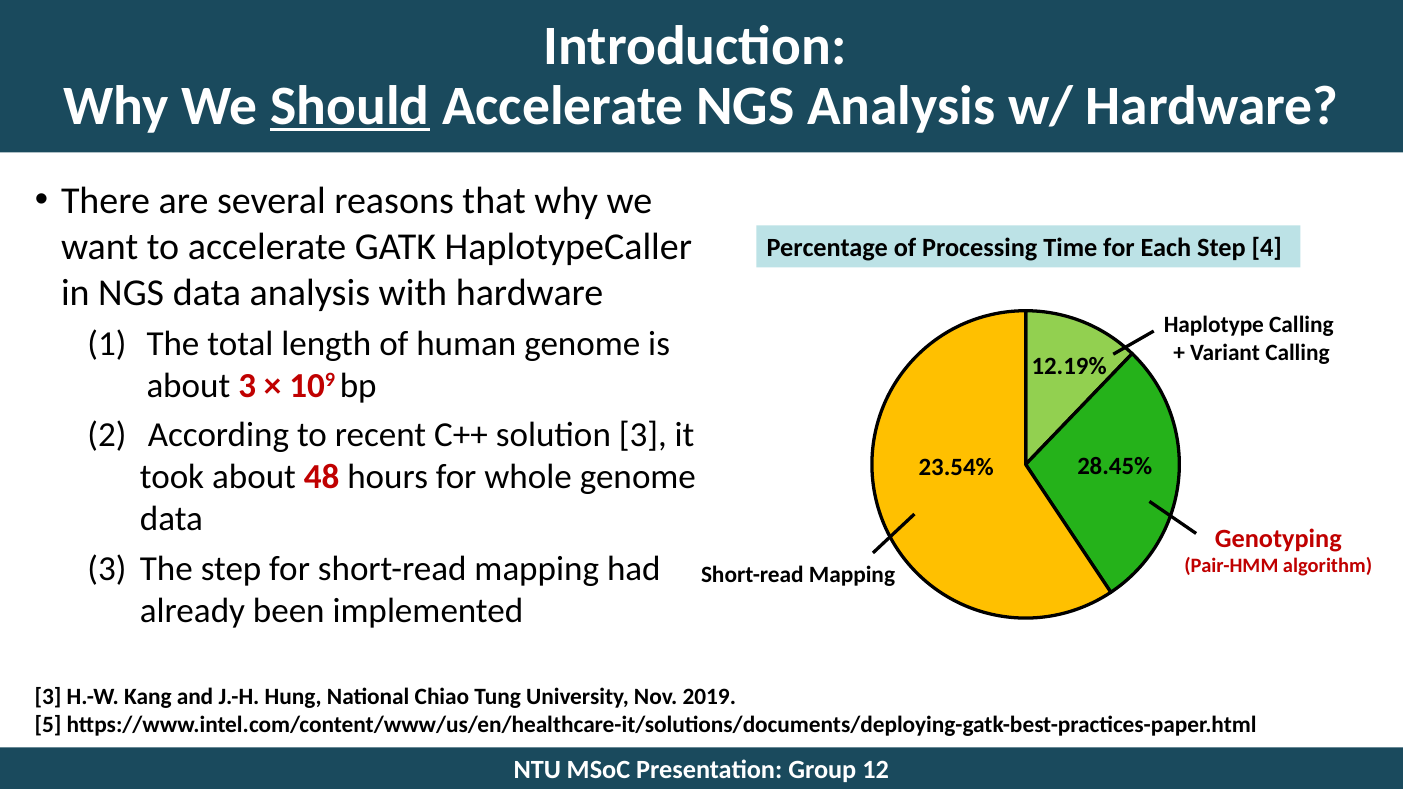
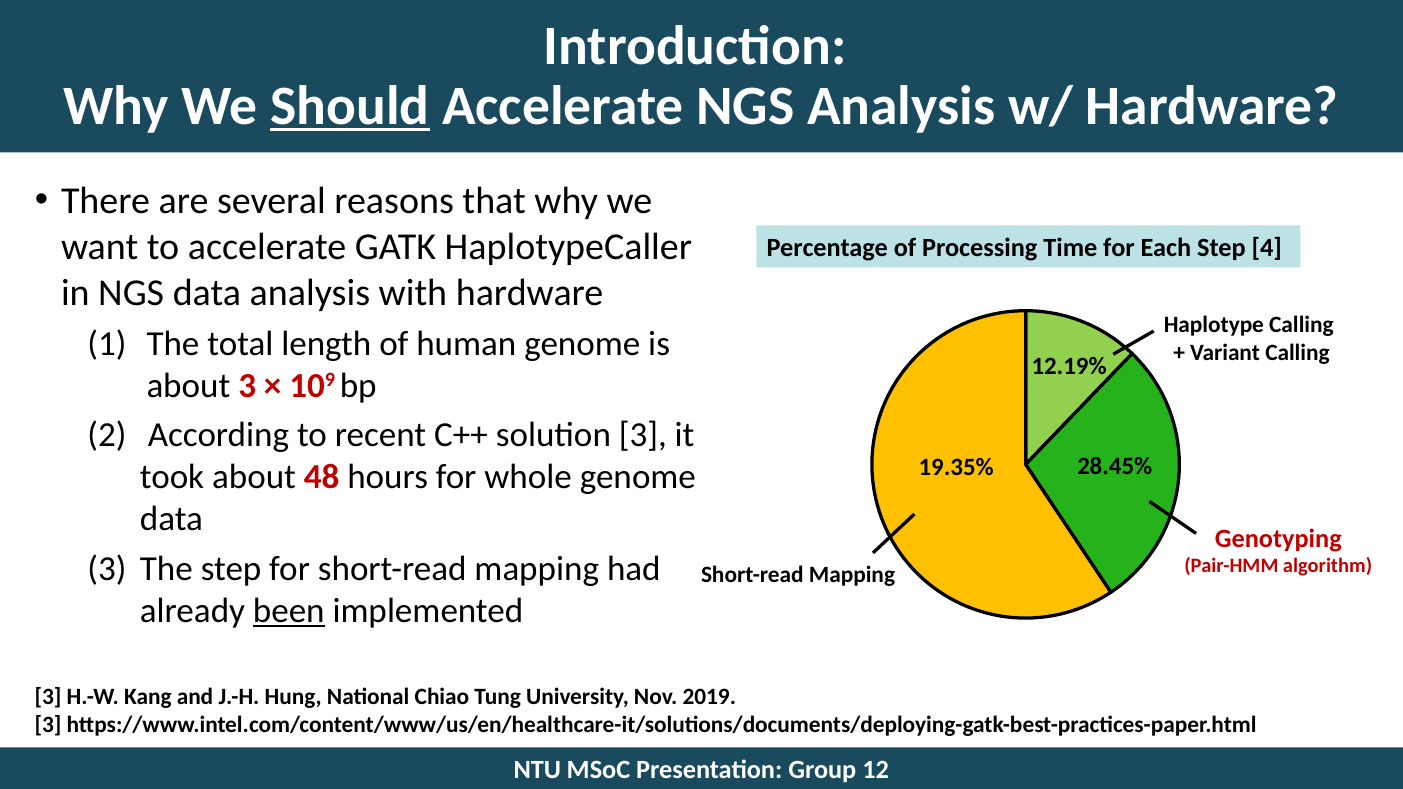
23.54%: 23.54% -> 19.35%
been underline: none -> present
5 at (48, 725): 5 -> 3
